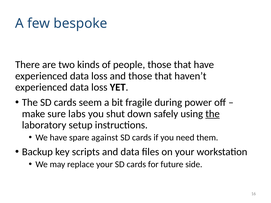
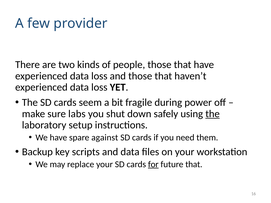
bespoke: bespoke -> provider
for underline: none -> present
future side: side -> that
